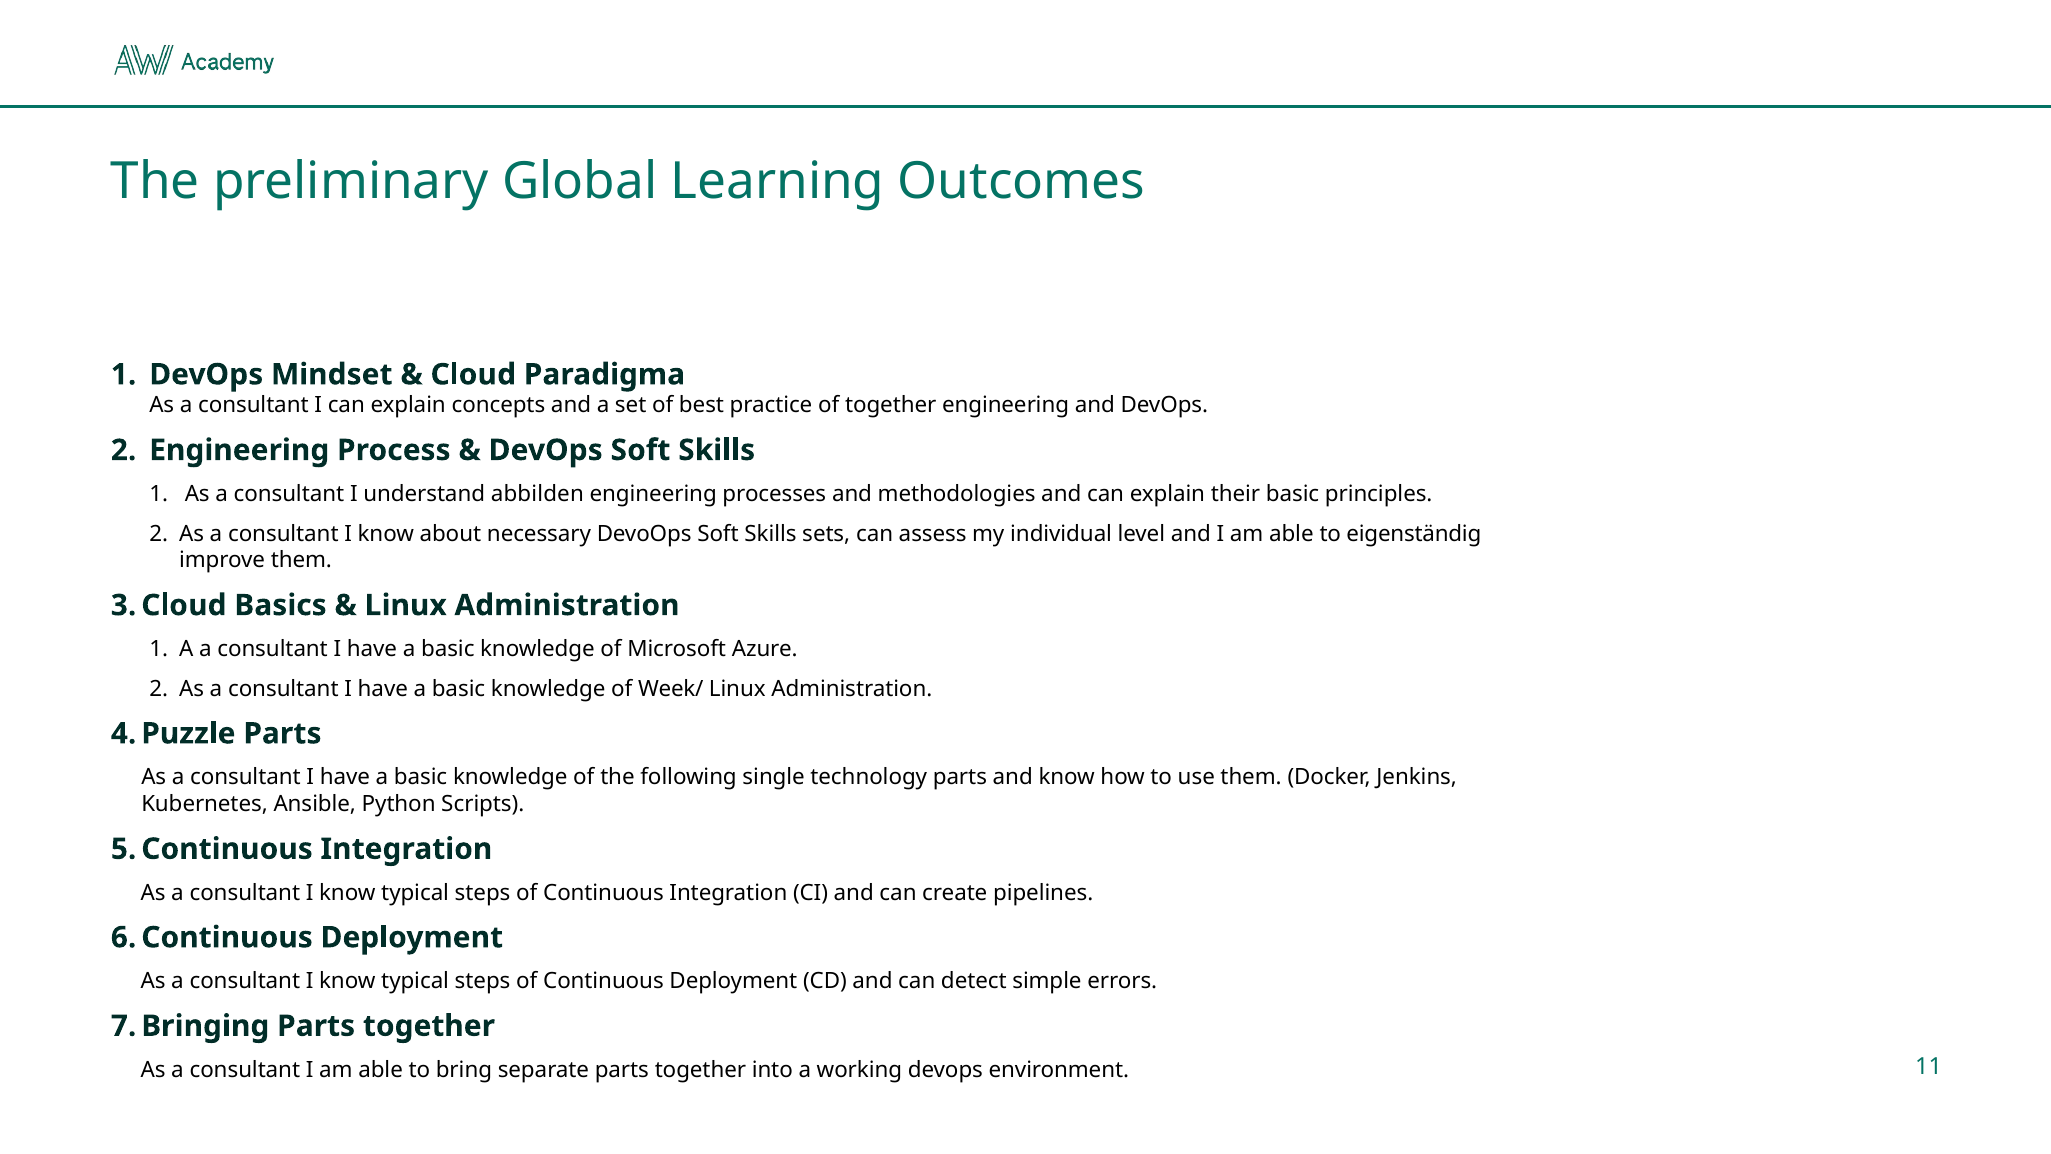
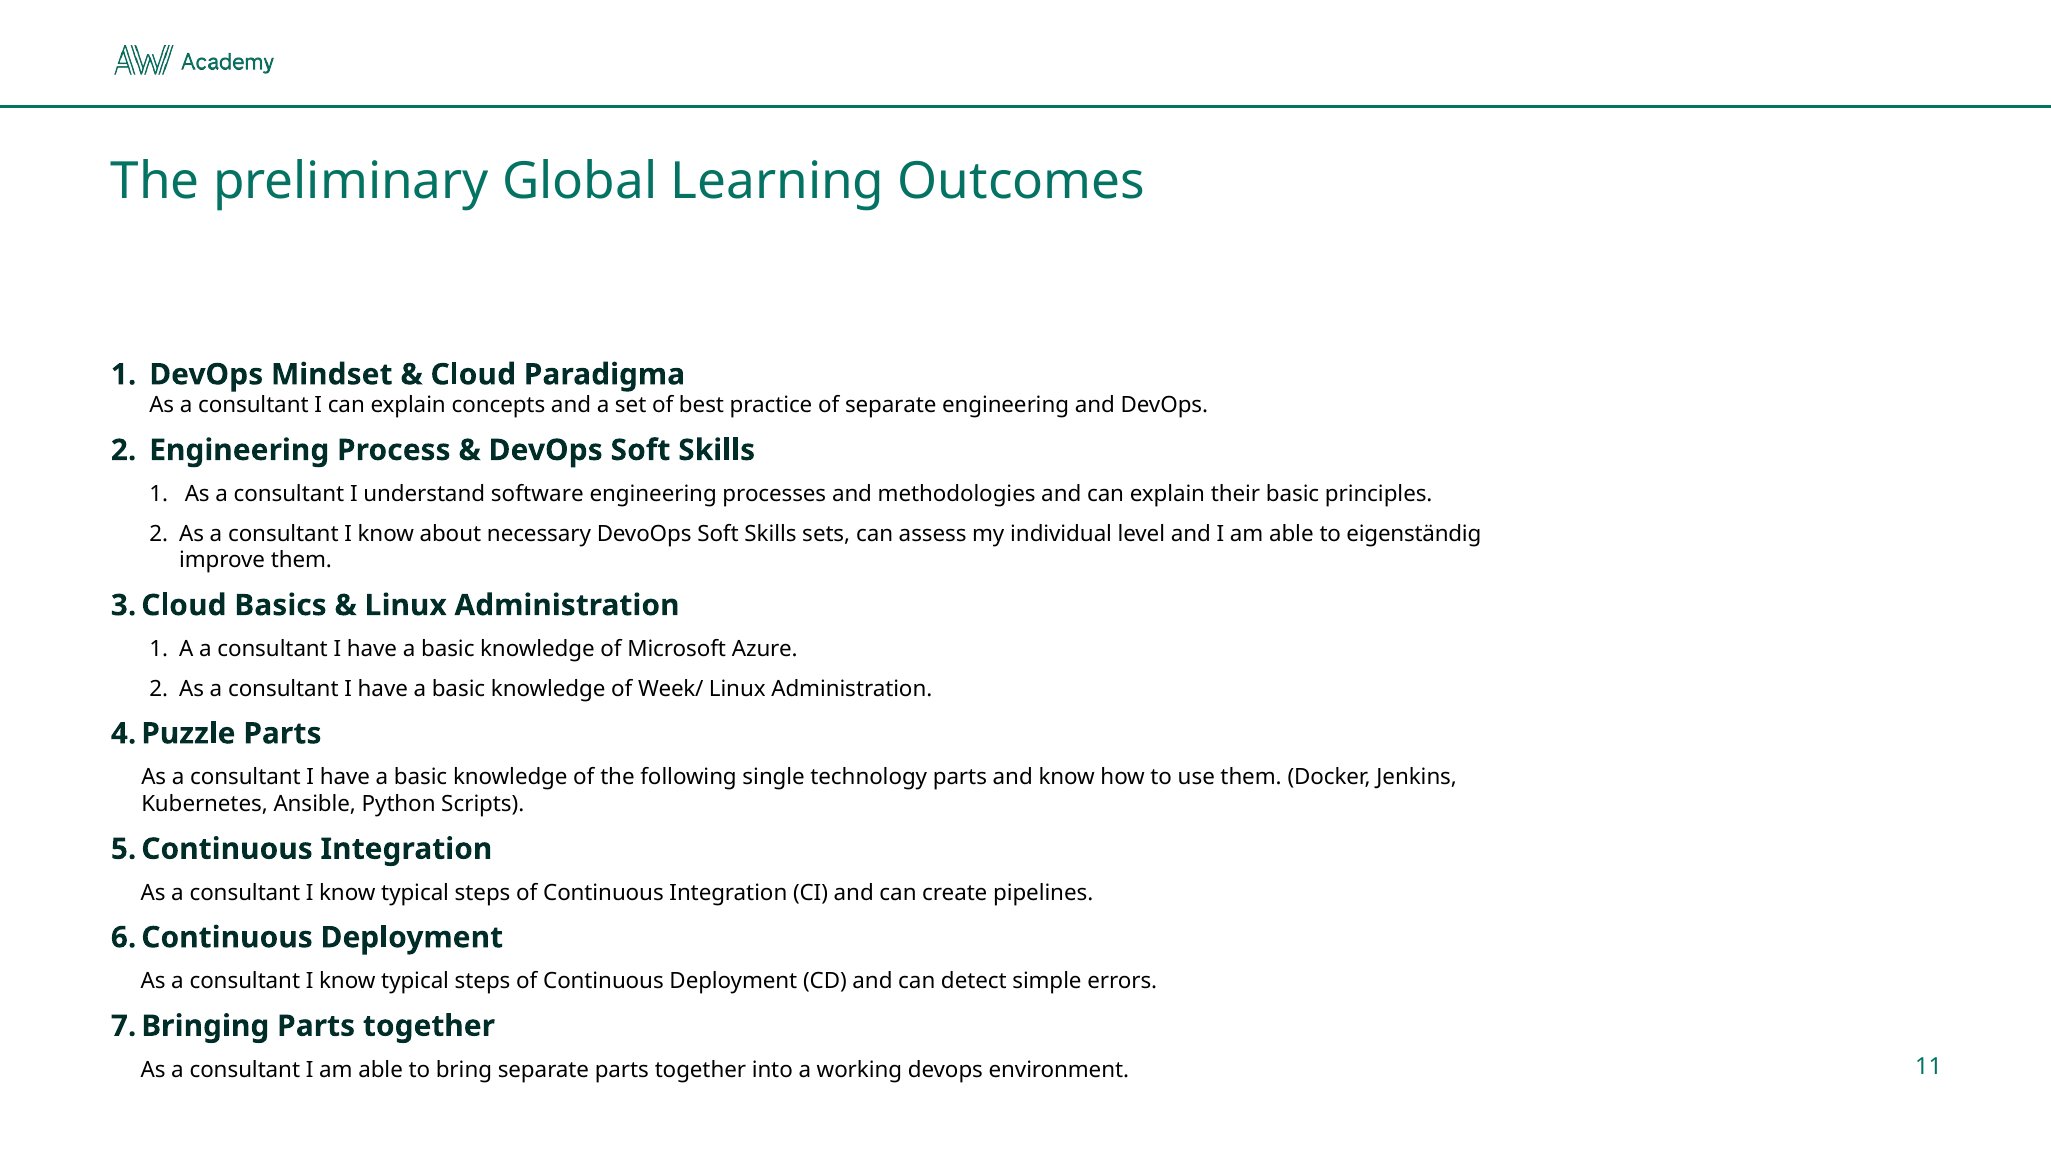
of together: together -> separate
abbilden: abbilden -> software
